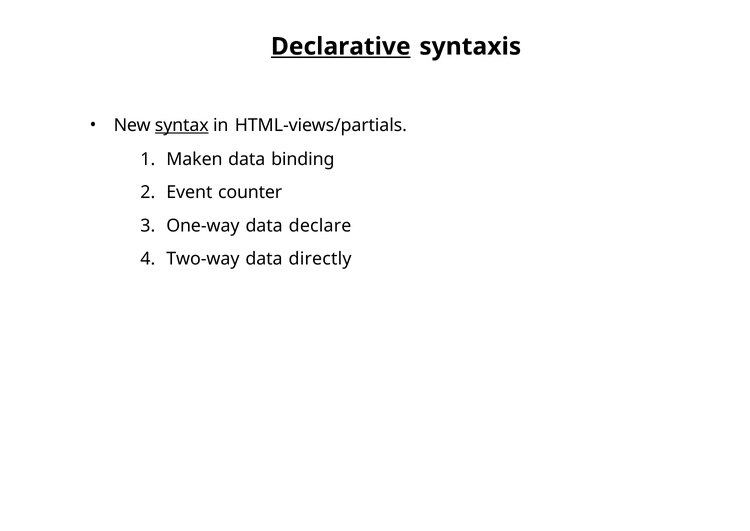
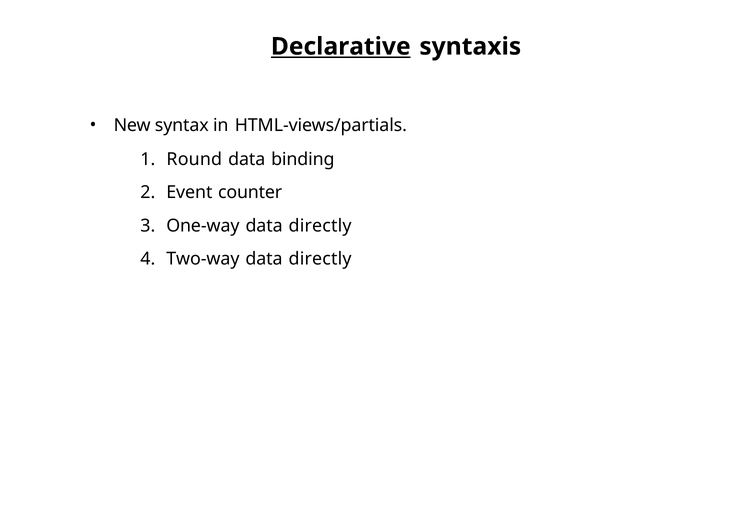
syntax underline: present -> none
Maken: Maken -> Round
One-way data declare: declare -> directly
